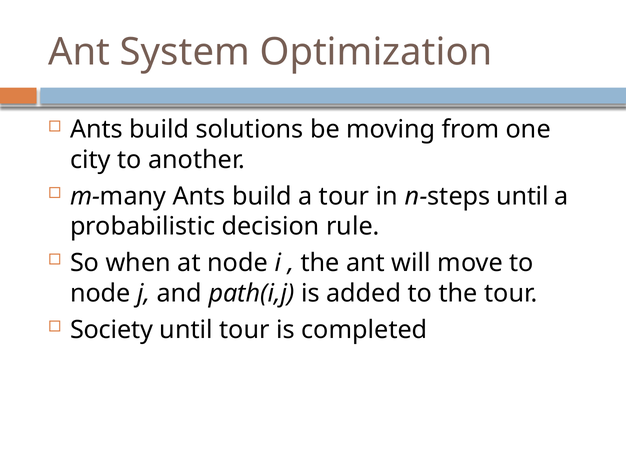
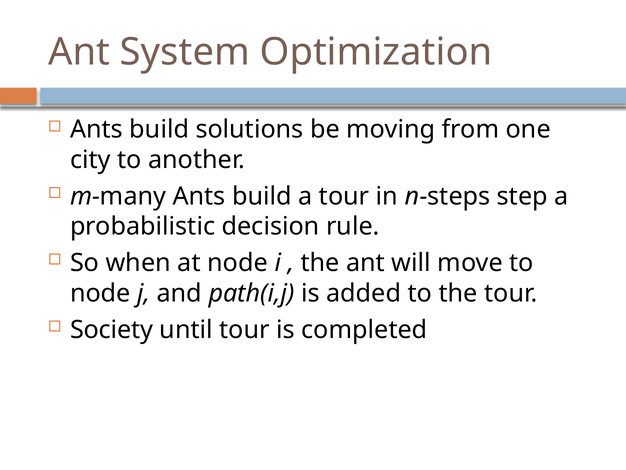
n-steps until: until -> step
